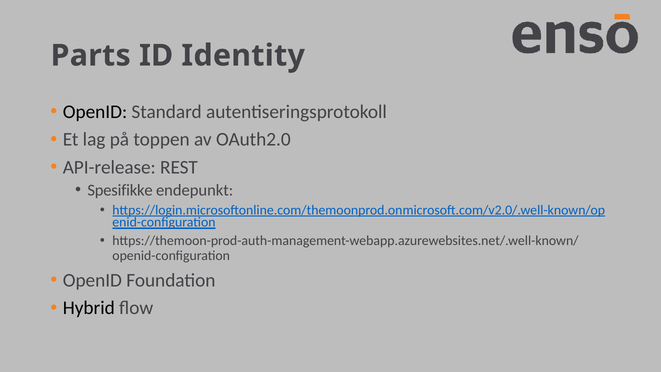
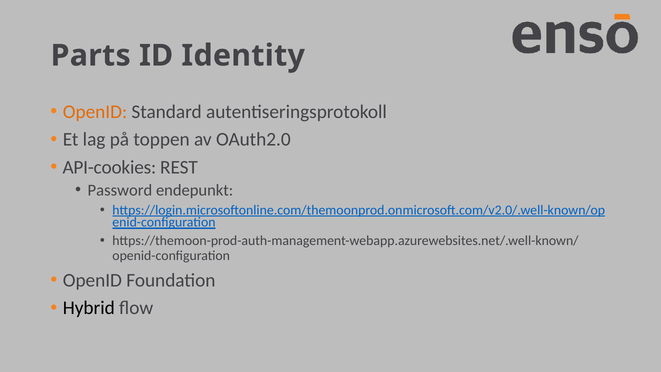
OpenID at (95, 112) colour: black -> orange
API-release: API-release -> API-cookies
Spesifikke: Spesifikke -> Password
